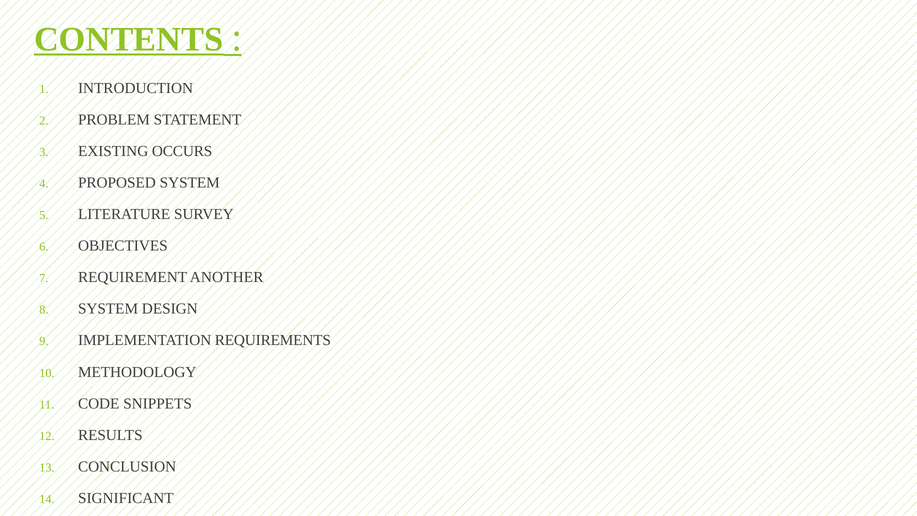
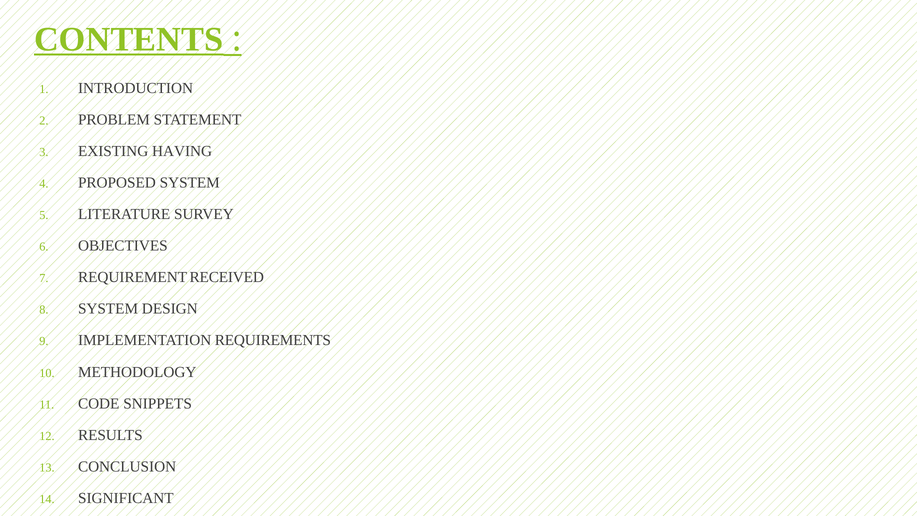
OCCURS: OCCURS -> HAVING
ANOTHER: ANOTHER -> RECEIVED
